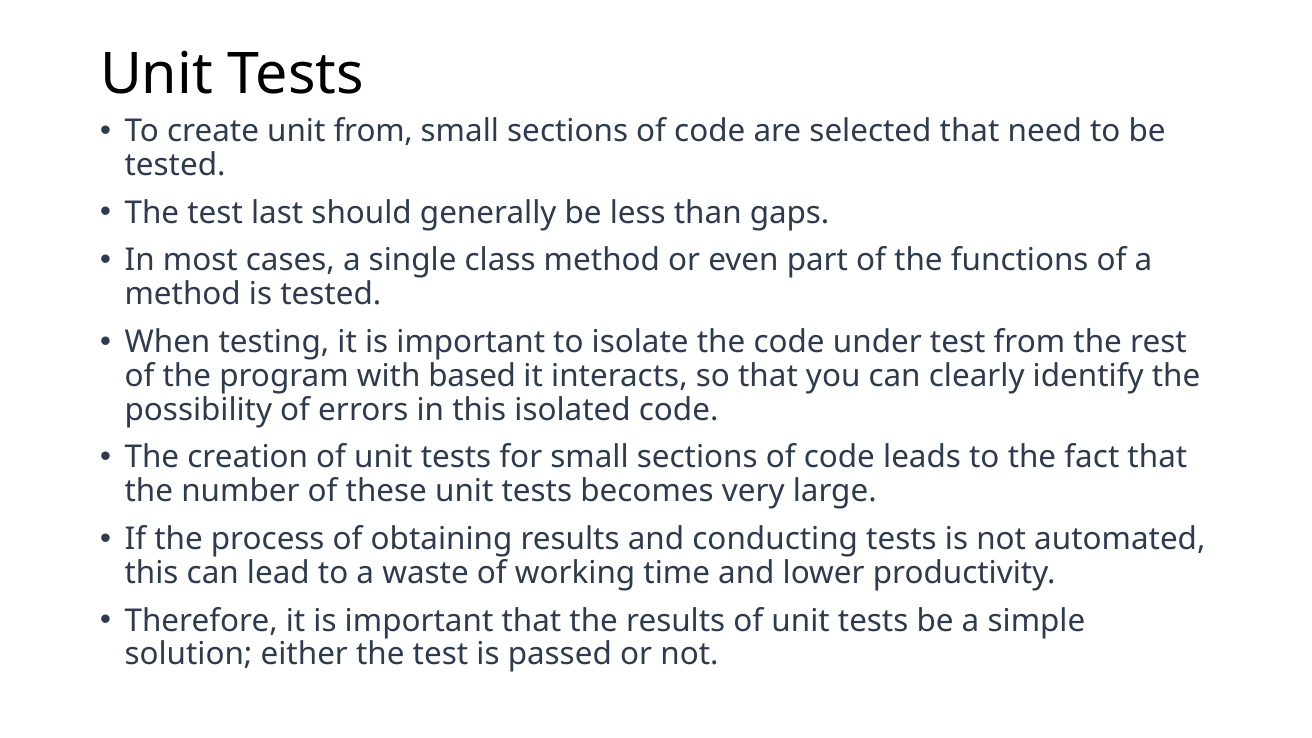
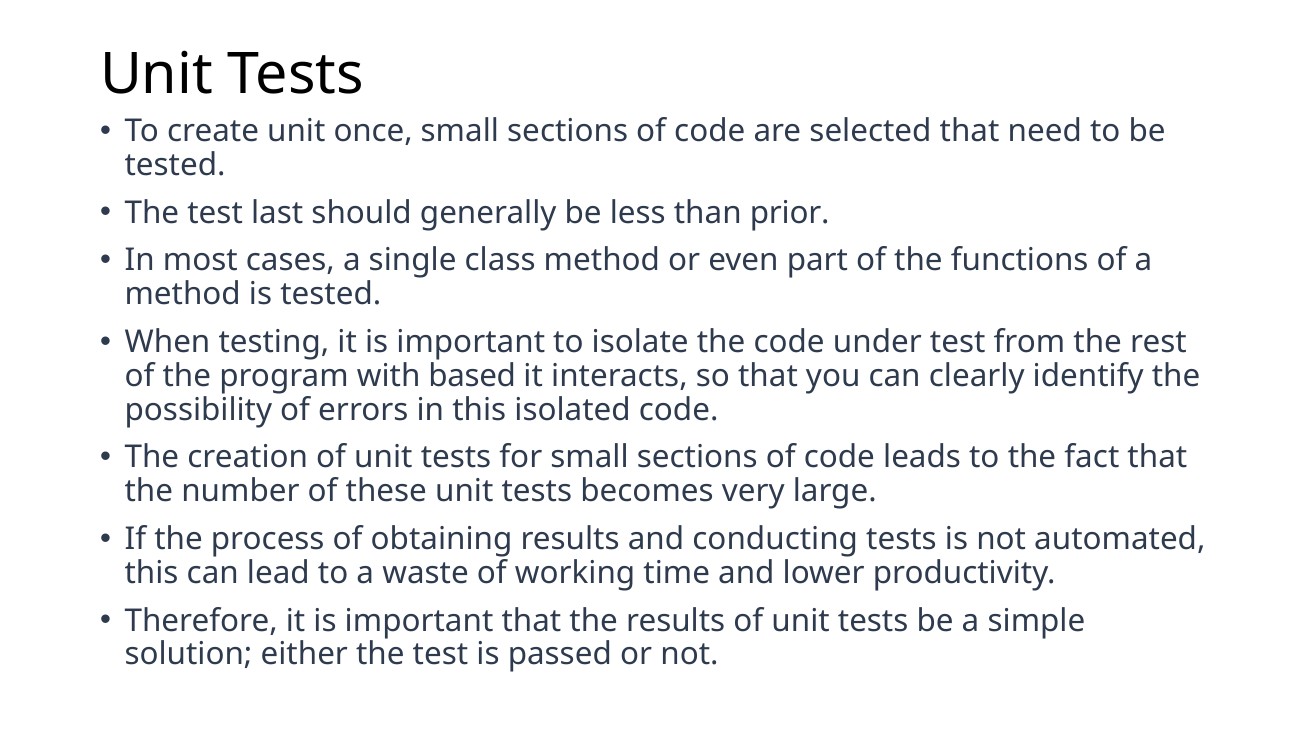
unit from: from -> once
gaps: gaps -> prior
